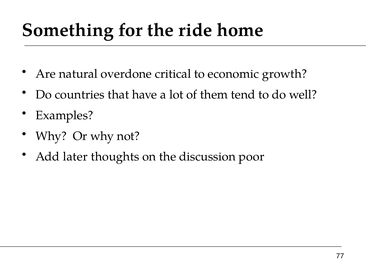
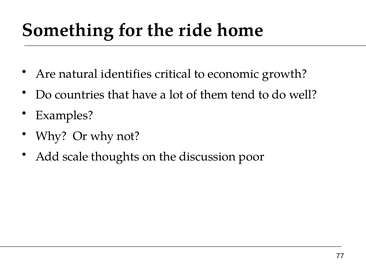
overdone: overdone -> identifies
later: later -> scale
